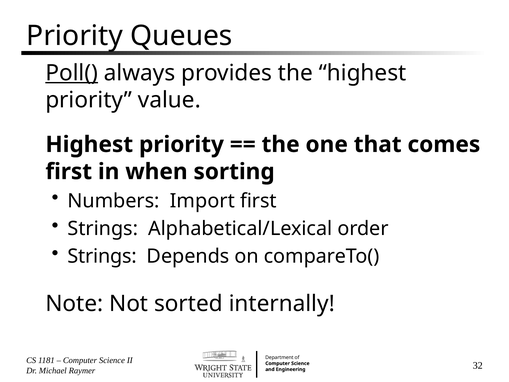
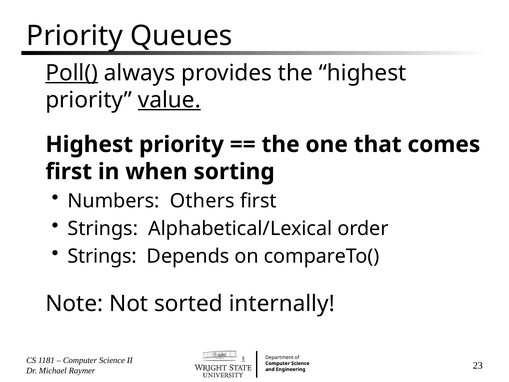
value underline: none -> present
Import: Import -> Others
32: 32 -> 23
